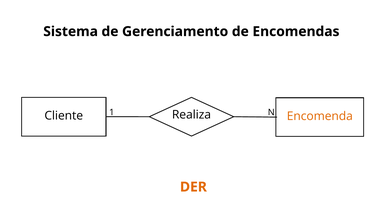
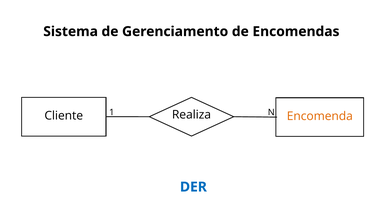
DER colour: orange -> blue
